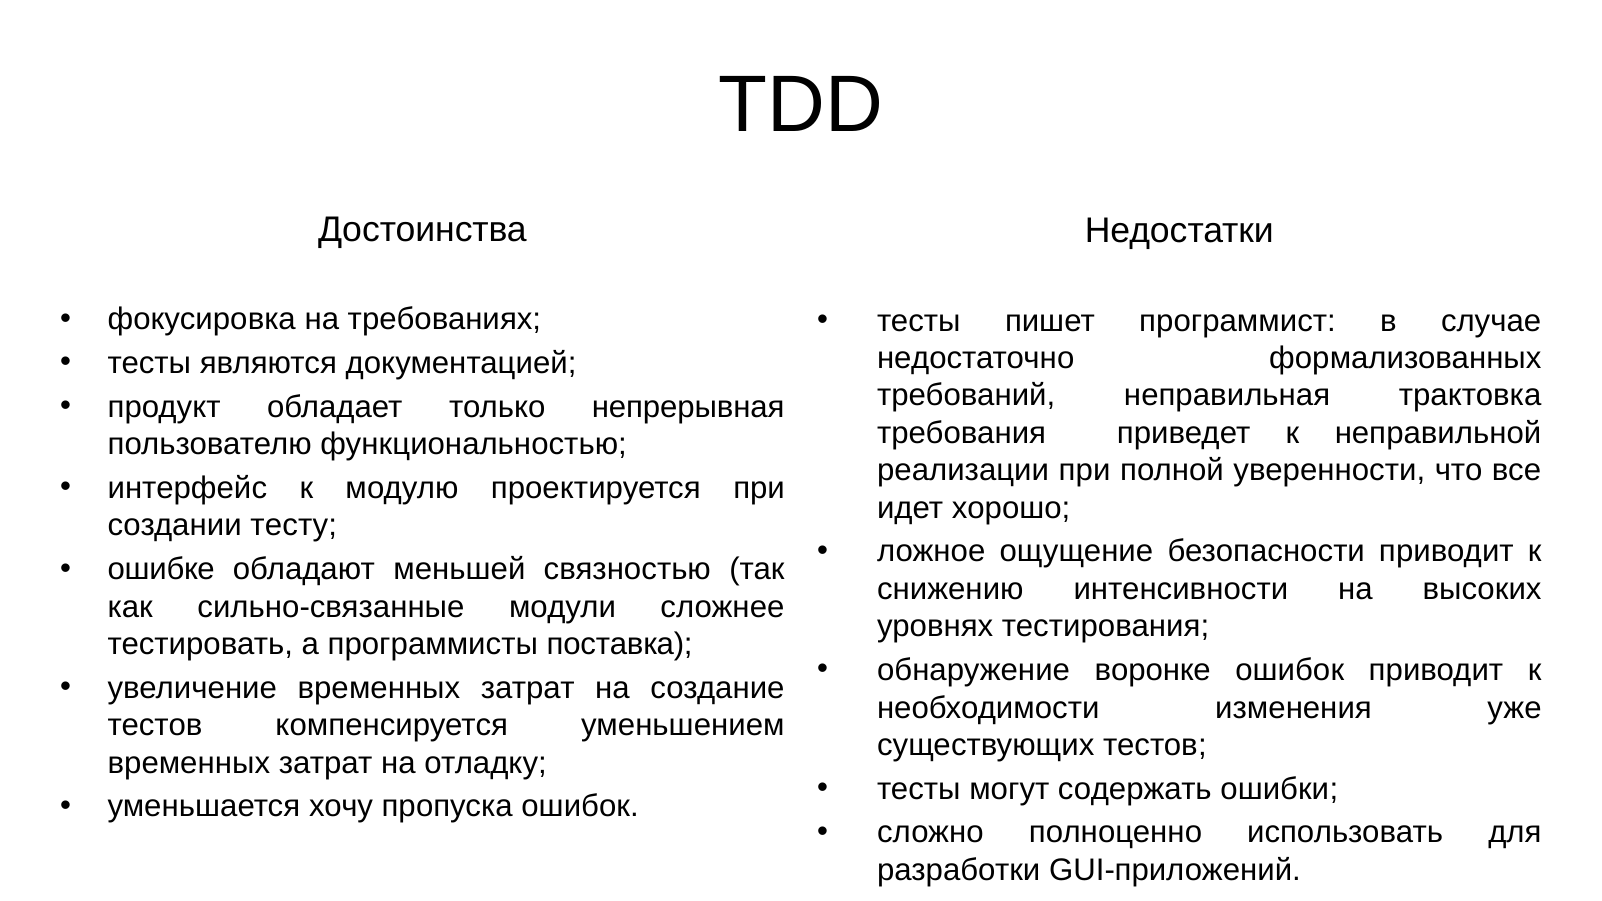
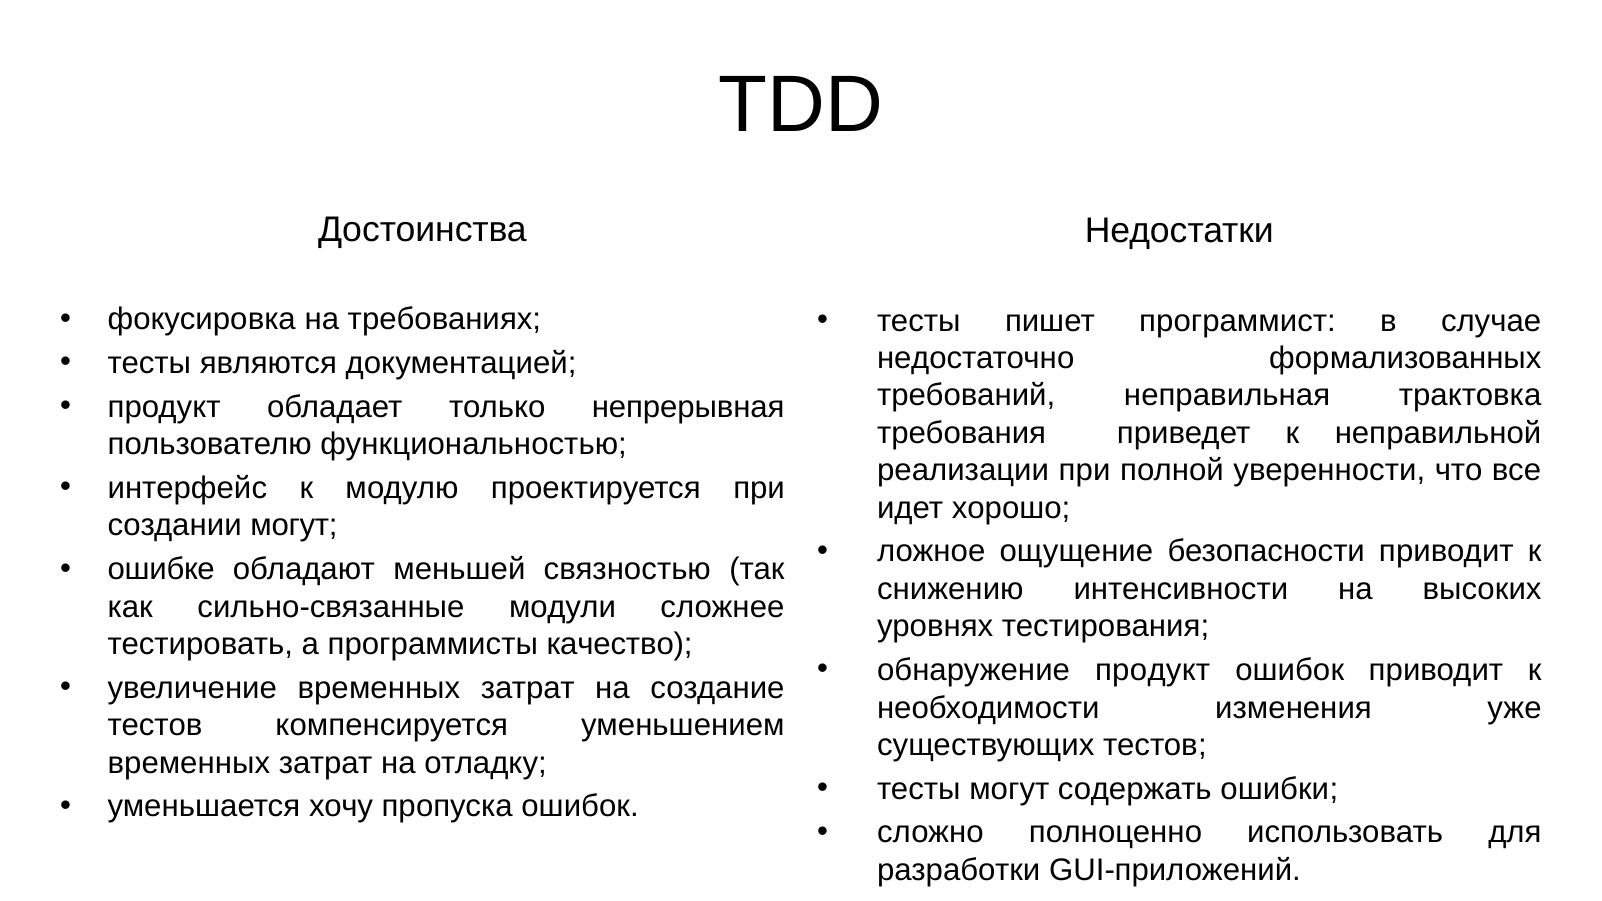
создании тесту: тесту -> могут
поставка: поставка -> качество
обнаружение воронке: воронке -> продукт
